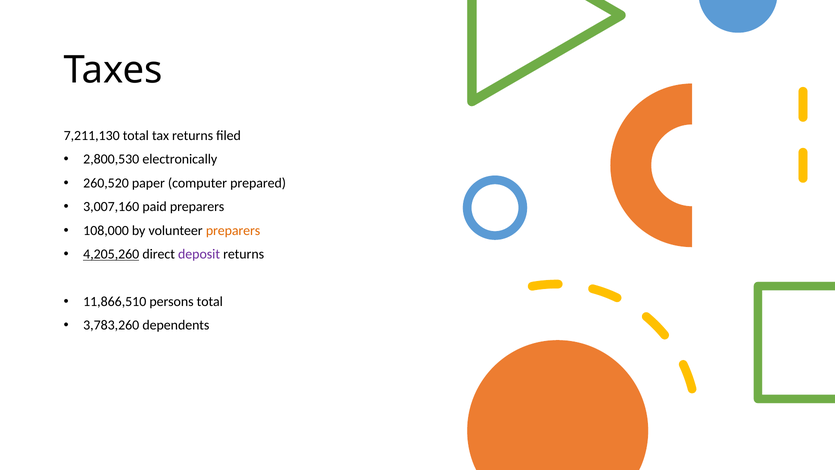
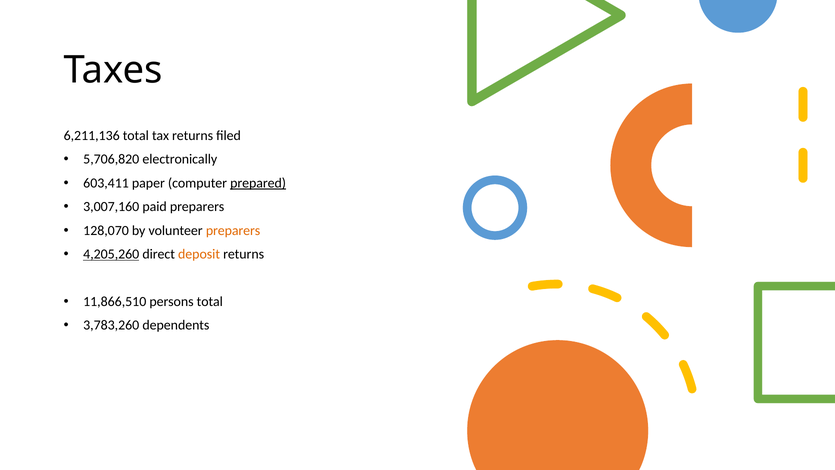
7,211,130: 7,211,130 -> 6,211,136
2,800,530: 2,800,530 -> 5,706,820
260,520: 260,520 -> 603,411
prepared underline: none -> present
108,000: 108,000 -> 128,070
deposit colour: purple -> orange
